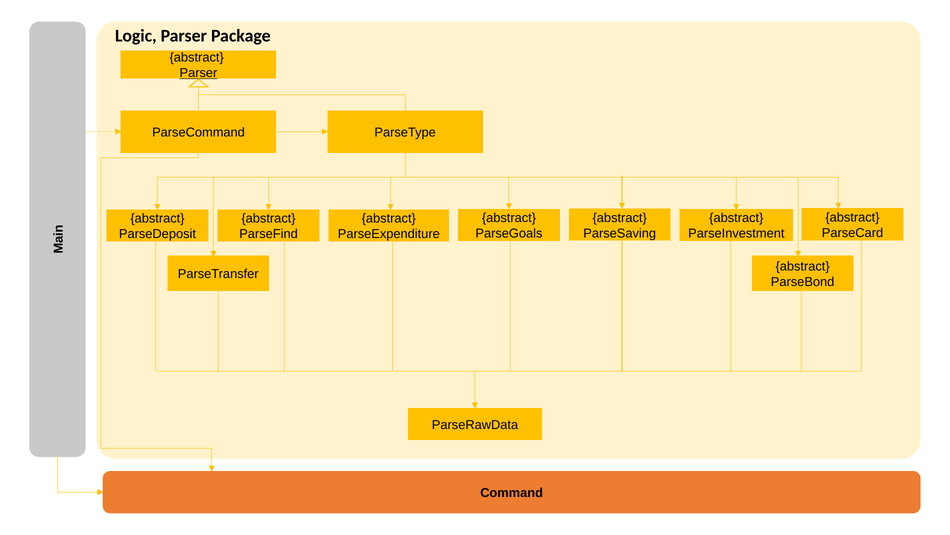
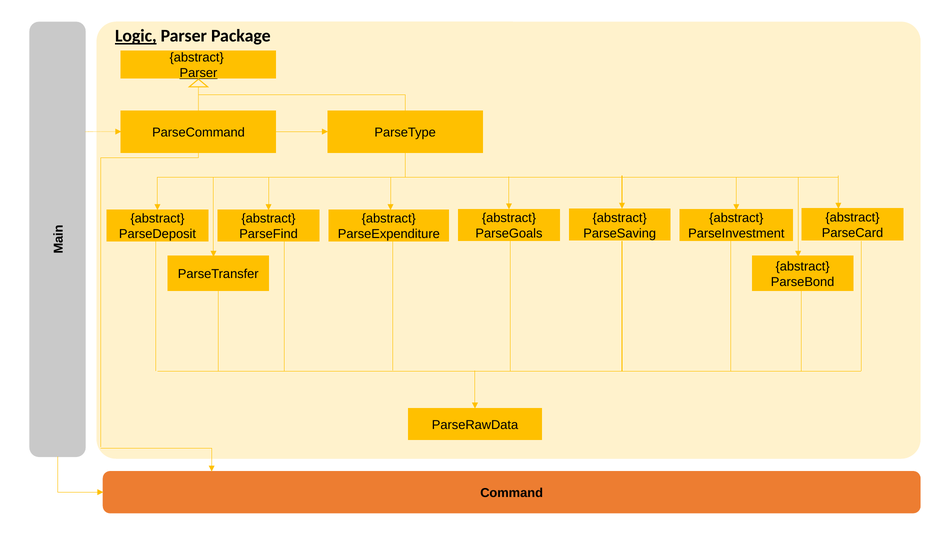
Logic underline: none -> present
